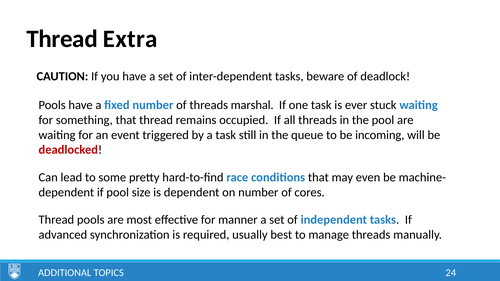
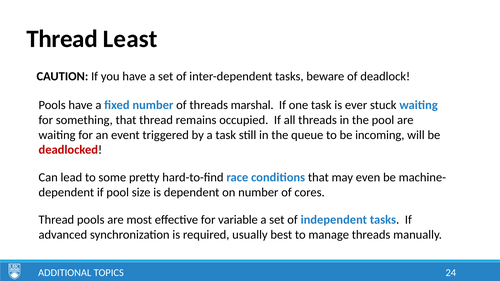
Extra: Extra -> Least
manner: manner -> variable
